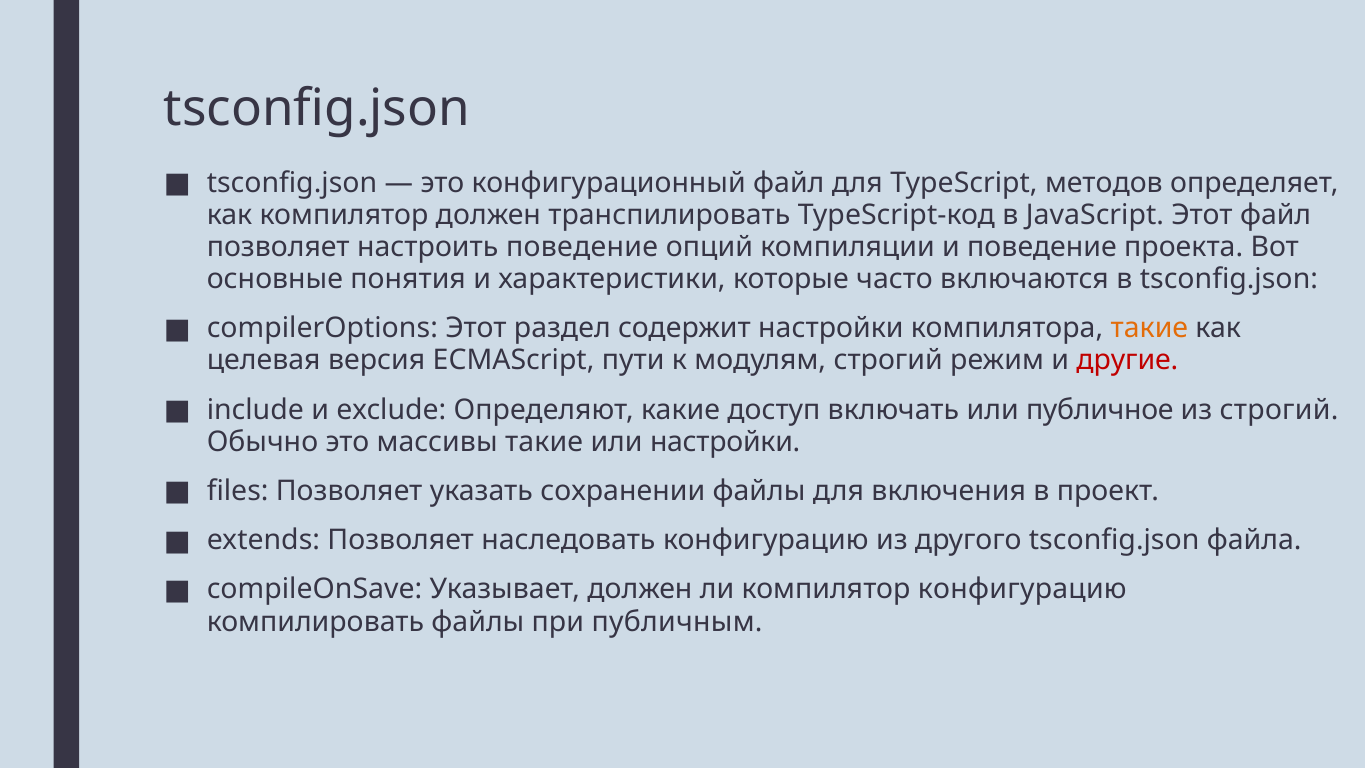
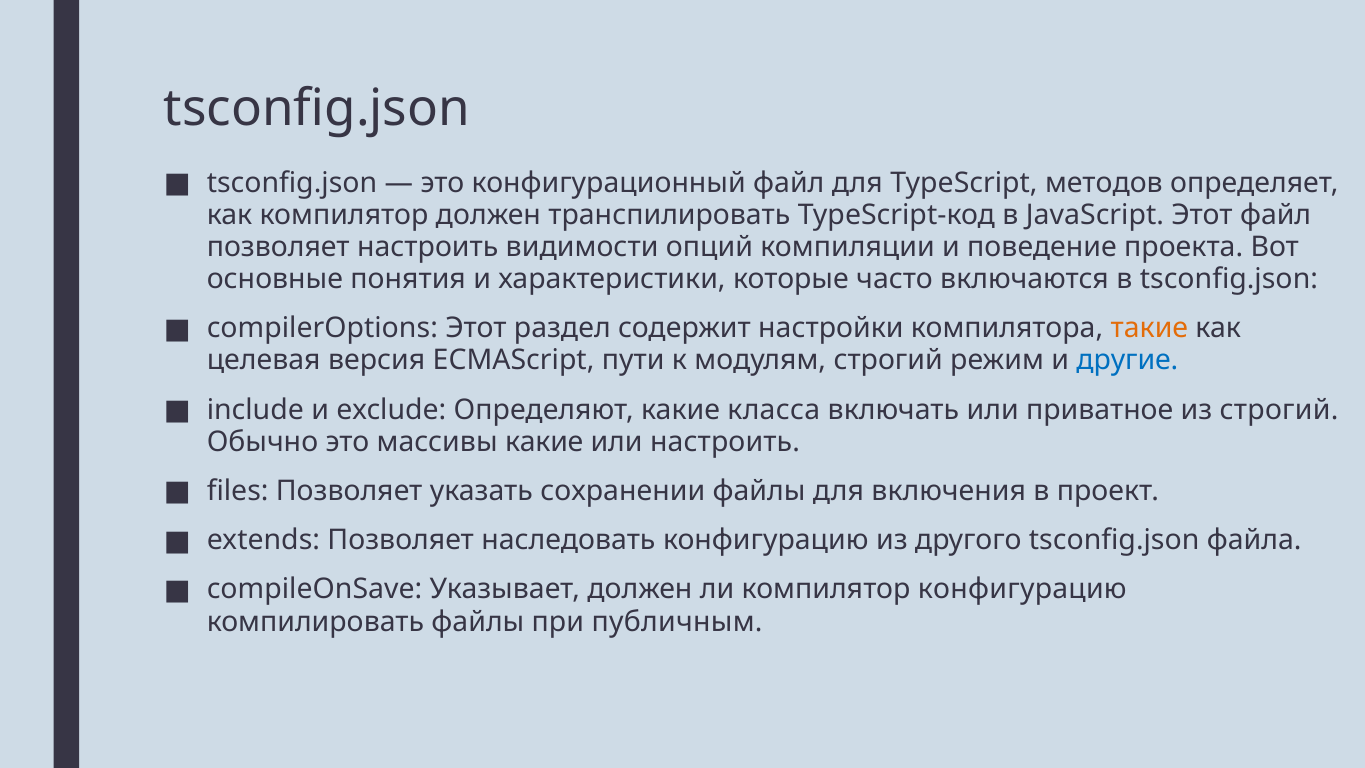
настроить поведение: поведение -> видимости
другие colour: red -> blue
доступ: доступ -> класса
публичное: публичное -> приватное
массивы такие: такие -> какие
или настройки: настройки -> настроить
